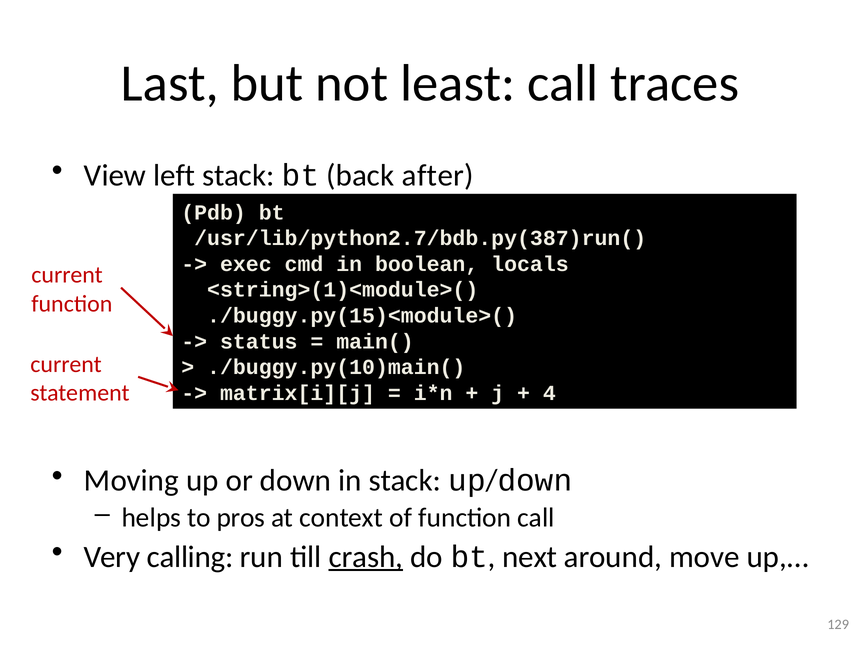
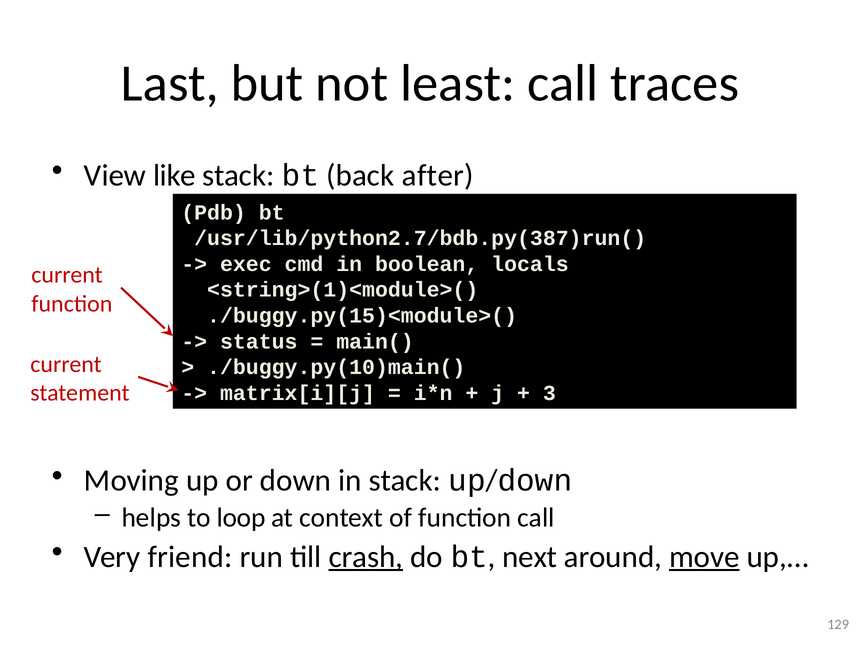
left: left -> like
4: 4 -> 3
pros: pros -> loop
calling: calling -> friend
move underline: none -> present
